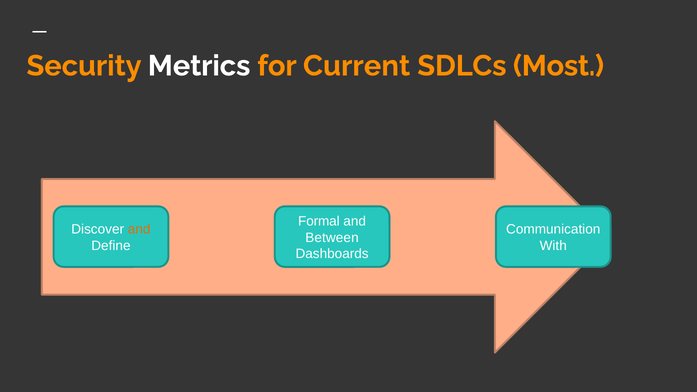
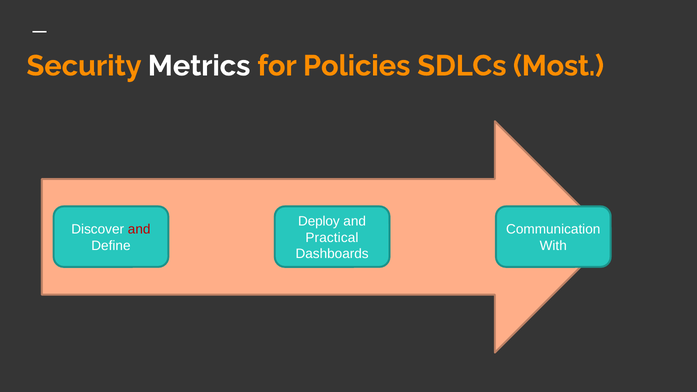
Current: Current -> Policies
Formal: Formal -> Deploy
and at (139, 229) colour: orange -> red
Between: Between -> Practical
